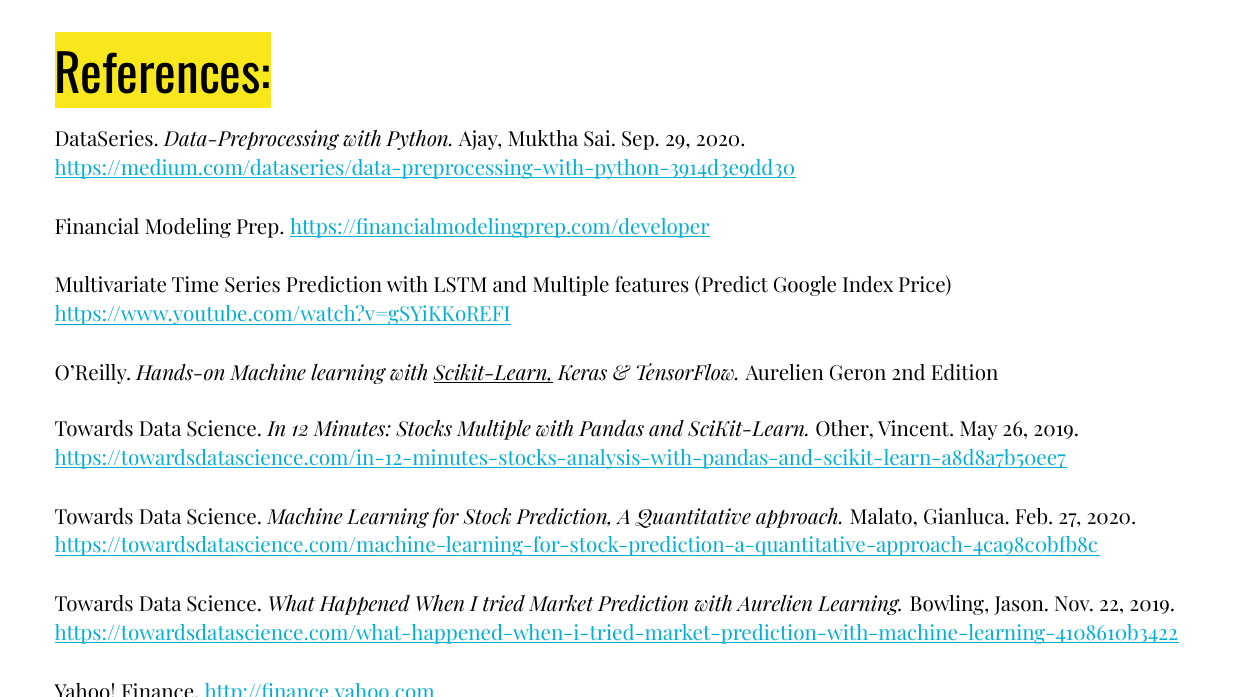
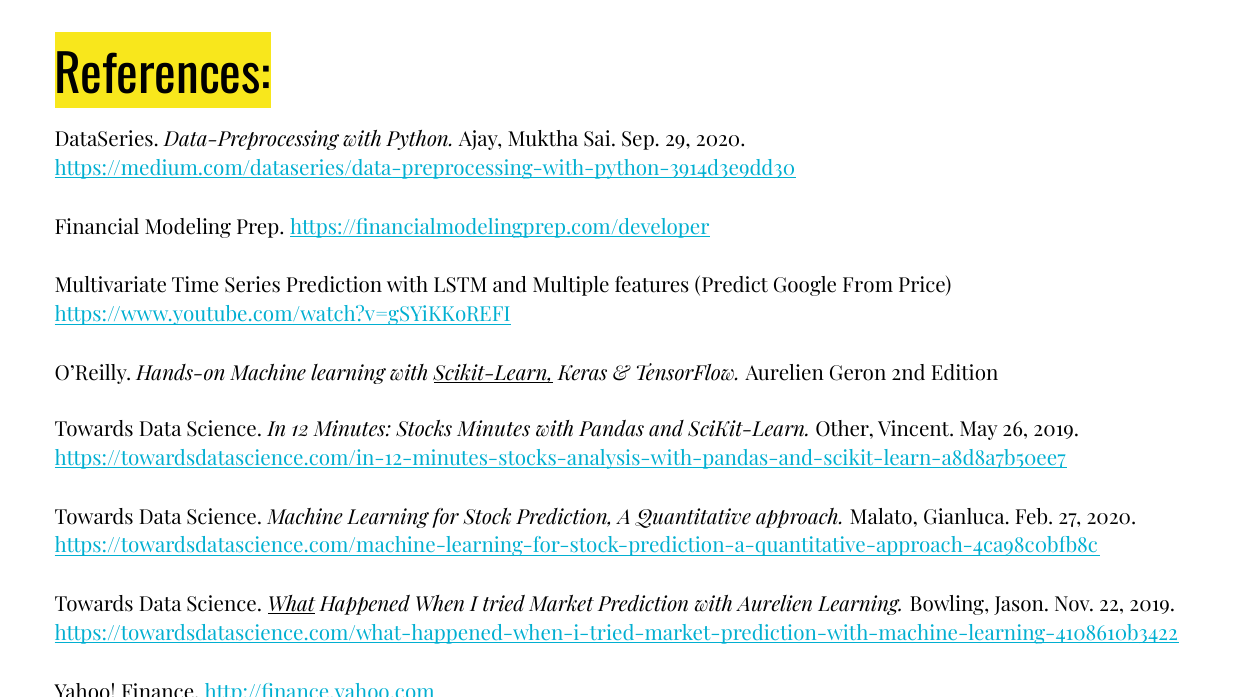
Index: Index -> From
Stocks Multiple: Multiple -> Minutes
What underline: none -> present
